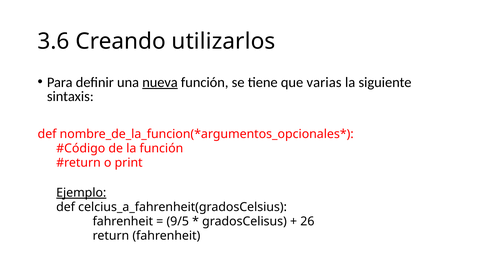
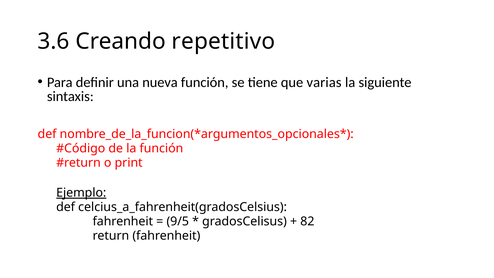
utilizarlos: utilizarlos -> repetitivo
nueva underline: present -> none
26: 26 -> 82
